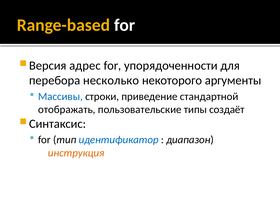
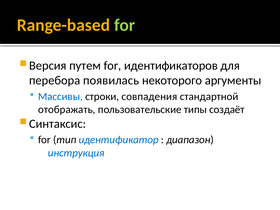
for at (125, 25) colour: white -> light green
адрес: адрес -> путем
упорядоченности: упорядоченности -> идентификаторов
несколько: несколько -> появилась
приведение: приведение -> совпадения
инструкция colour: orange -> blue
